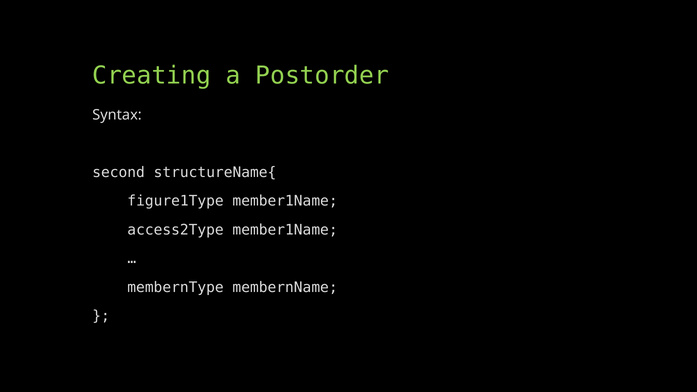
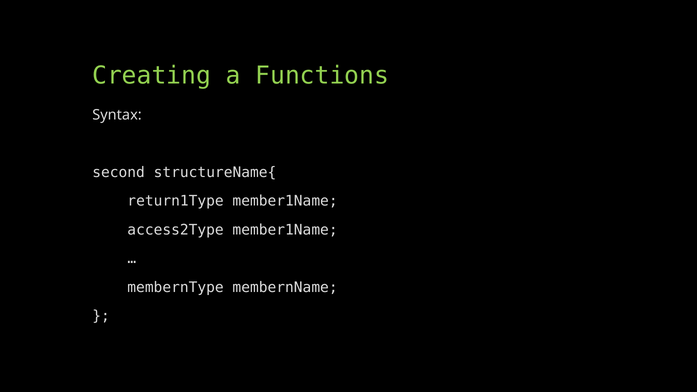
Postorder: Postorder -> Functions
figure1Type: figure1Type -> return1Type
